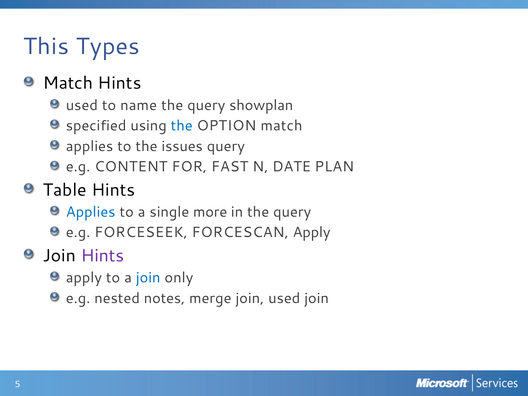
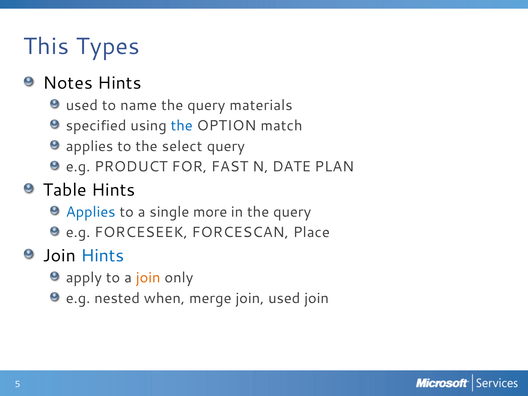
Match at (68, 83): Match -> Notes
showplan: showplan -> materials
issues: issues -> select
CONTENT: CONTENT -> PRODUCT
FORCESCAN Apply: Apply -> Place
Hints at (103, 256) colour: purple -> blue
join at (148, 278) colour: blue -> orange
notes: notes -> when
